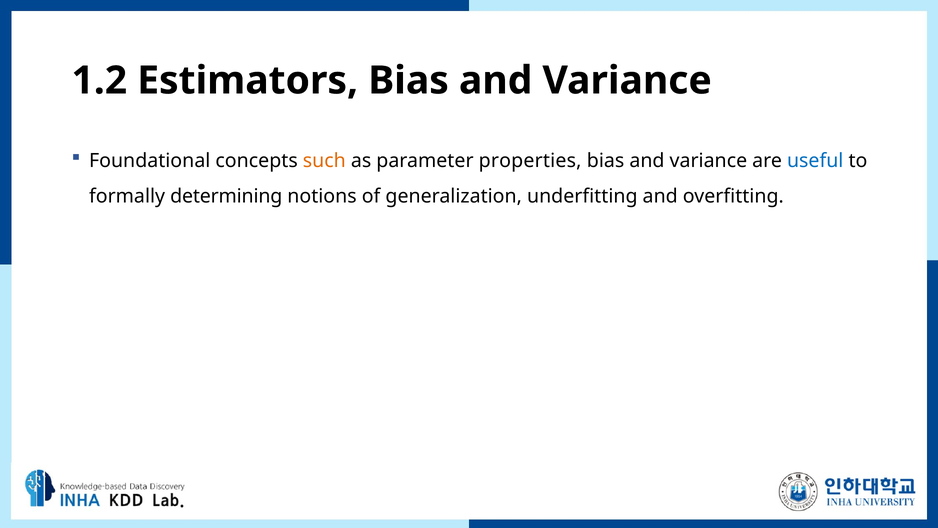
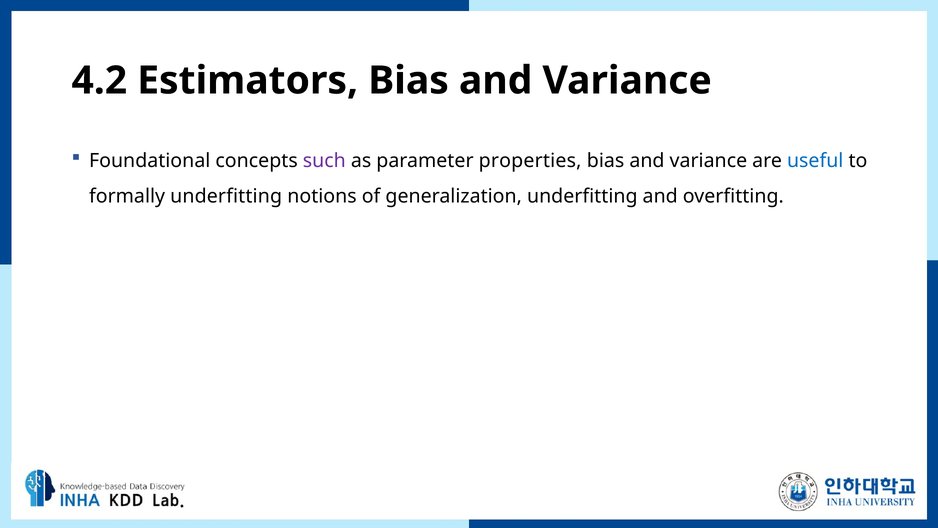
1.2: 1.2 -> 4.2
such colour: orange -> purple
formally determining: determining -> underfitting
